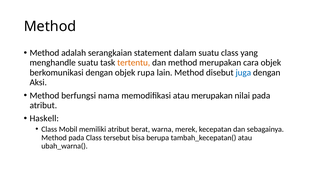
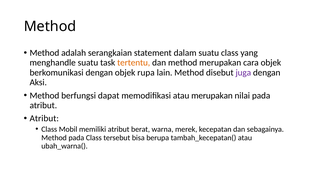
juga colour: blue -> purple
nama: nama -> dapat
Haskell at (44, 118): Haskell -> Atribut
